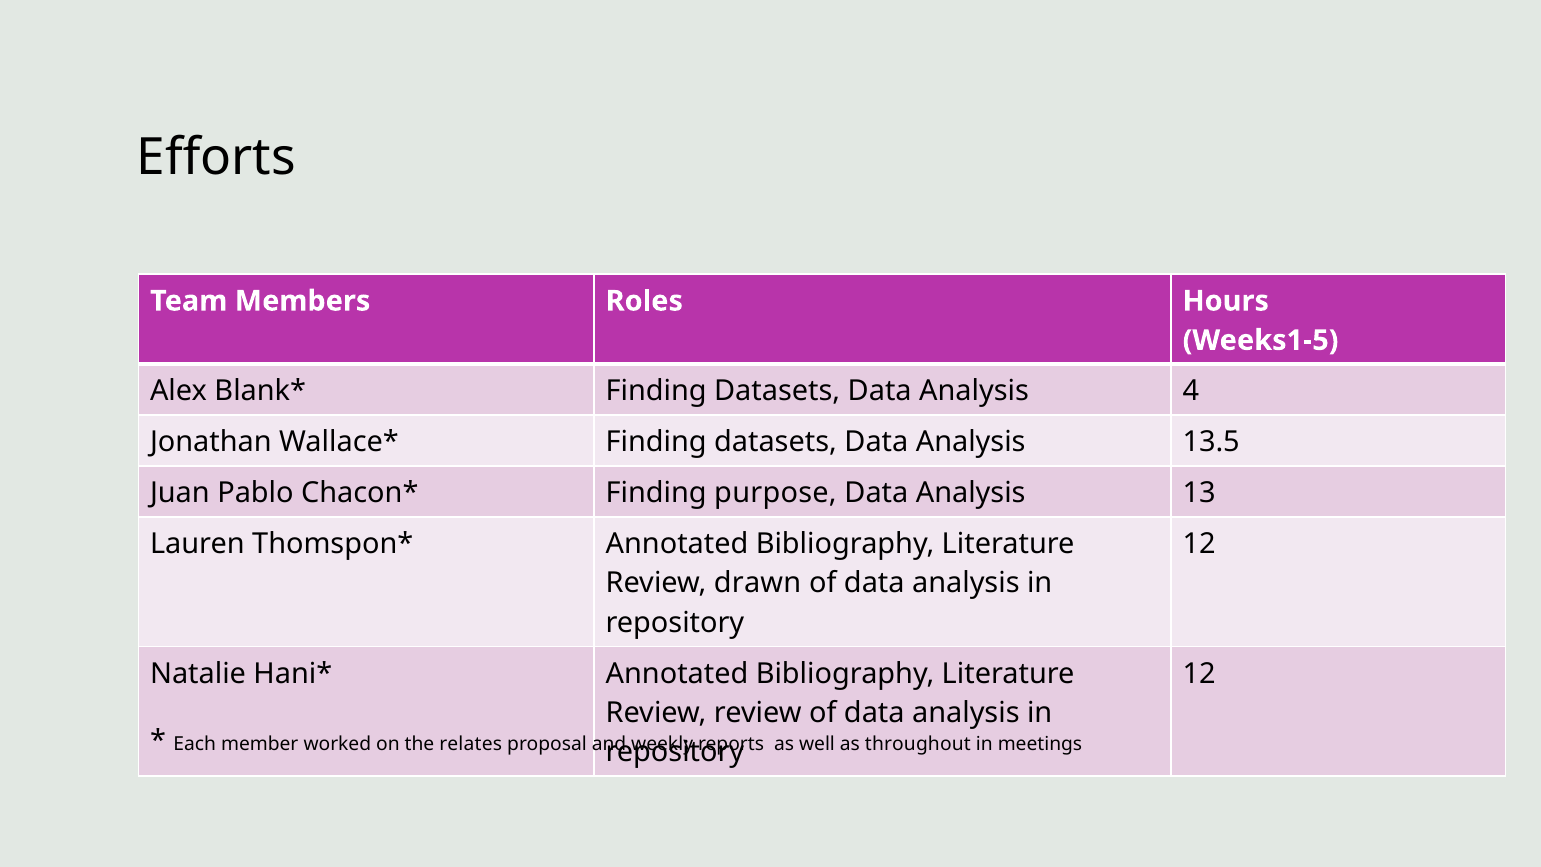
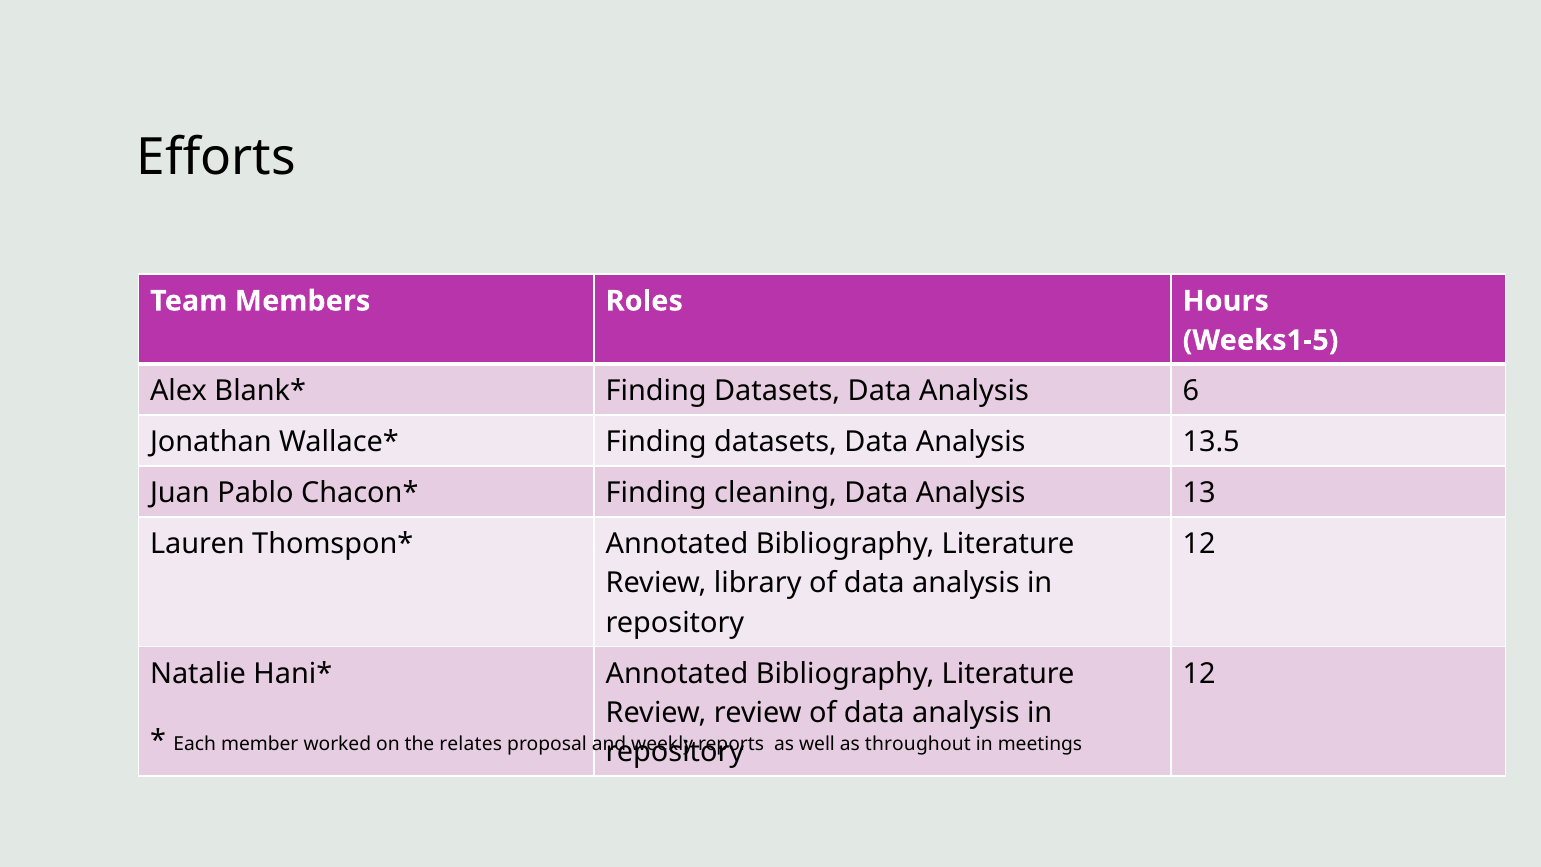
4: 4 -> 6
purpose: purpose -> cleaning
drawn: drawn -> library
